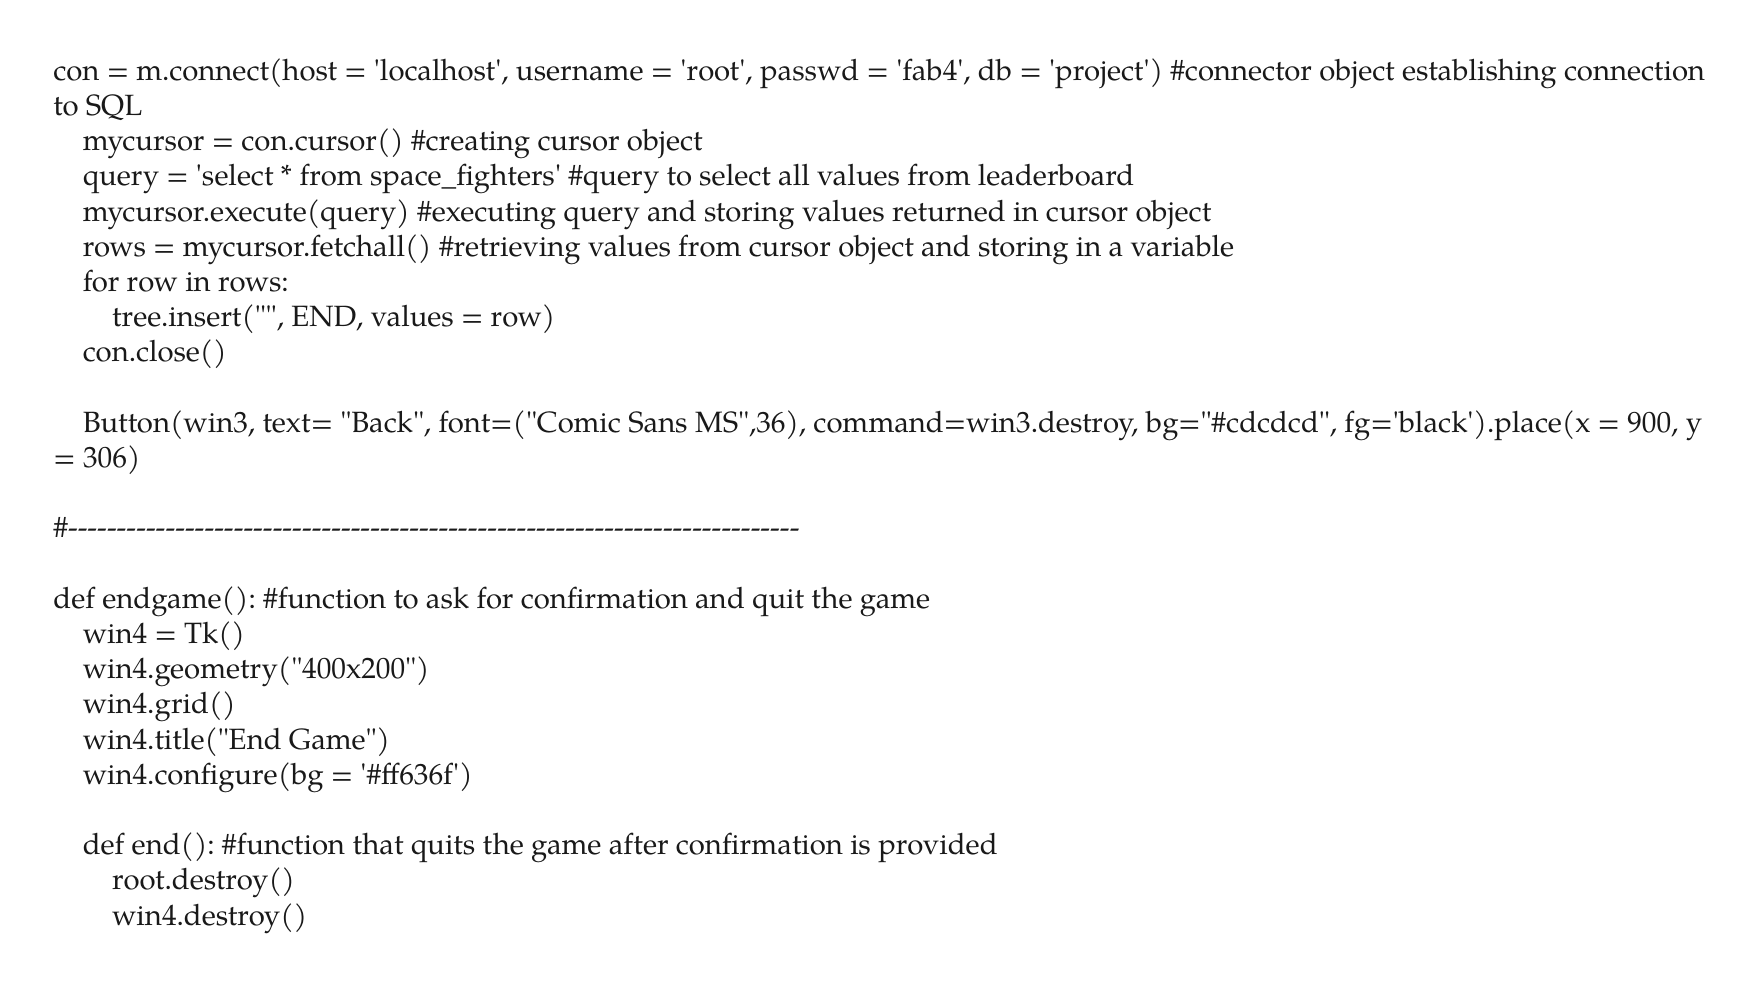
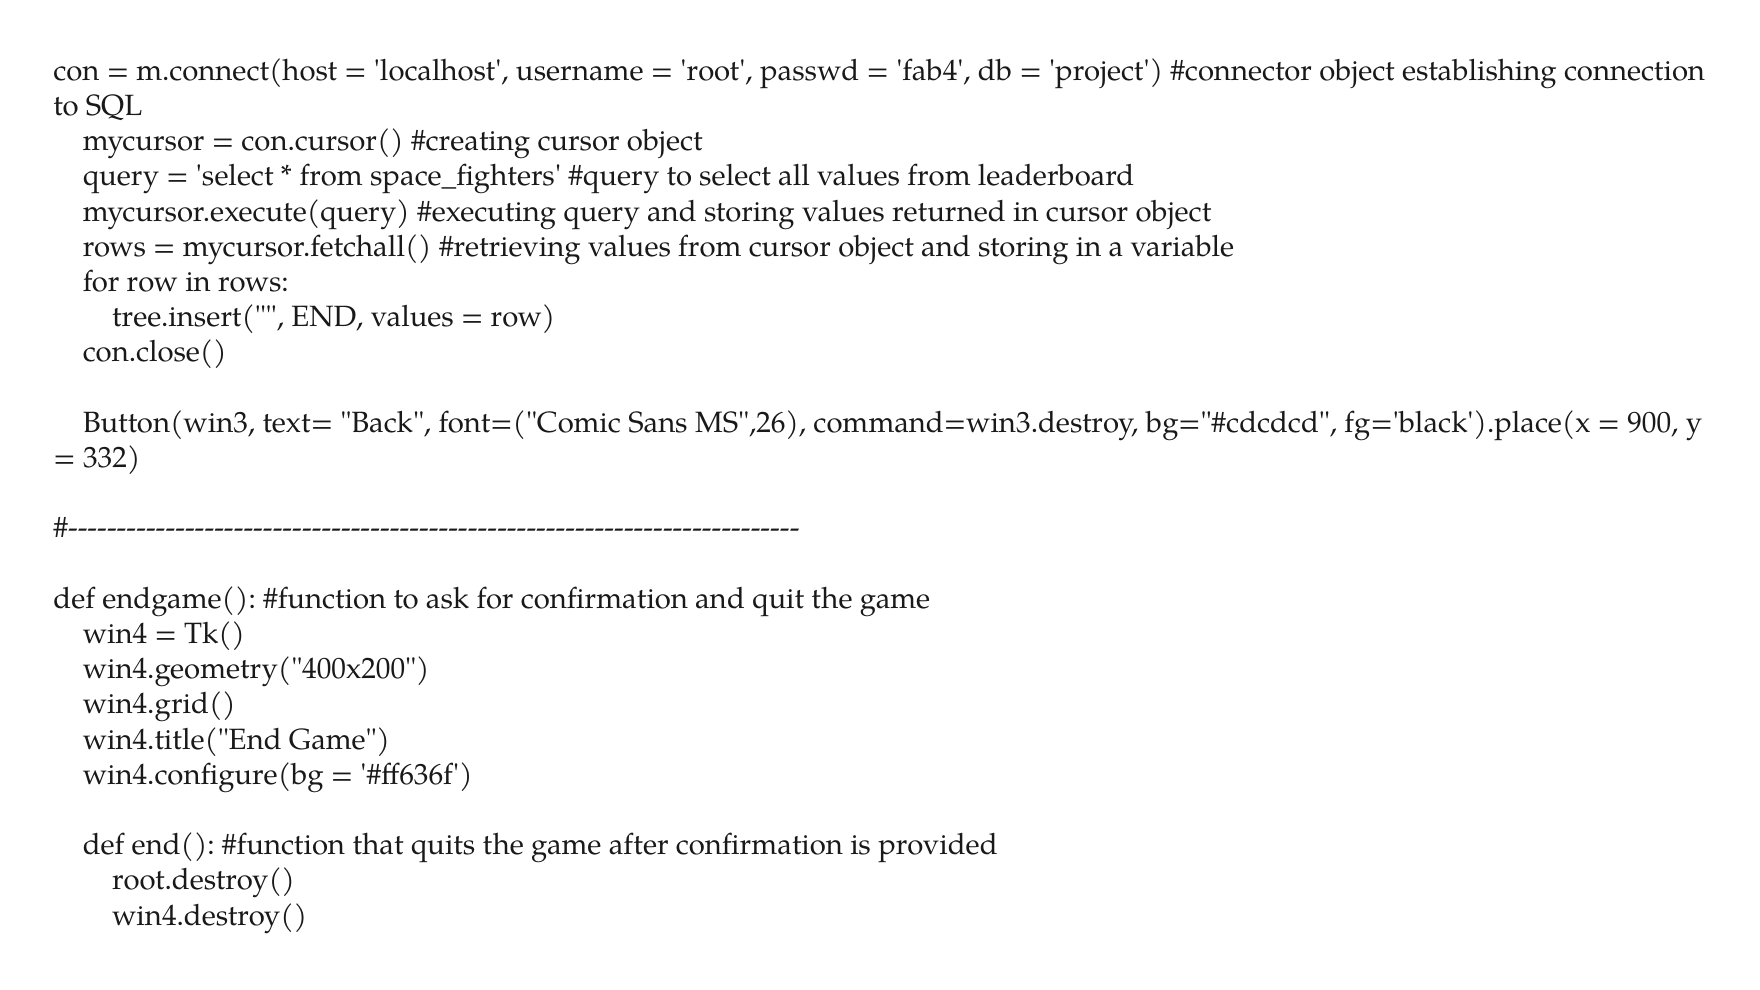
MS",36: MS",36 -> MS",26
306: 306 -> 332
